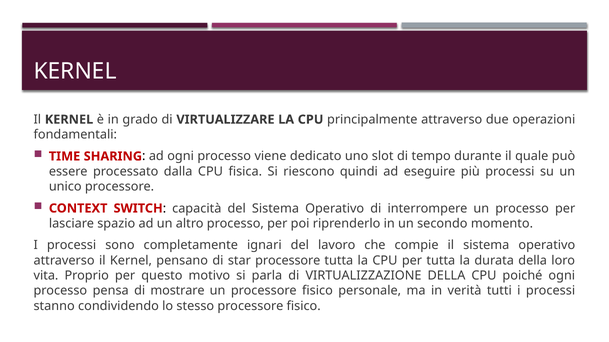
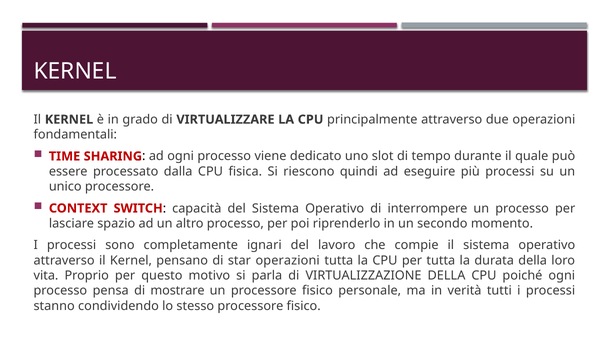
star processore: processore -> operazioni
